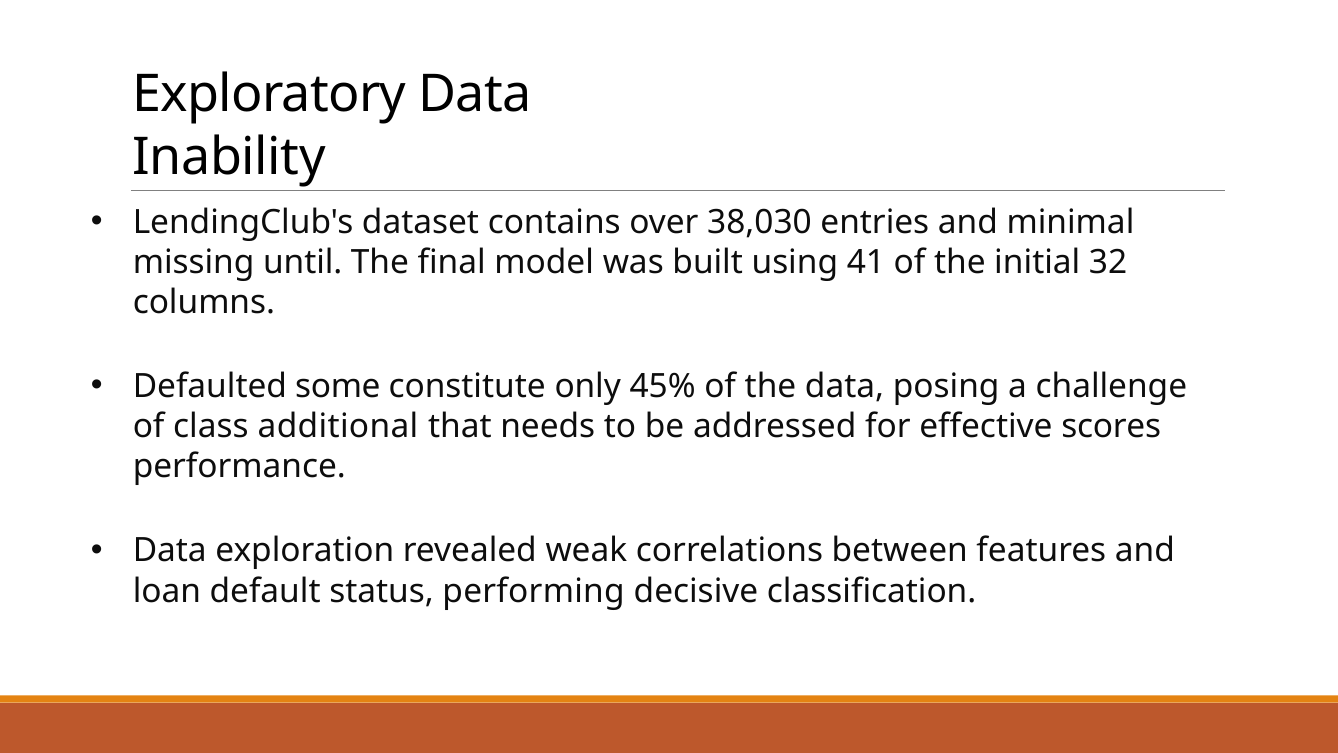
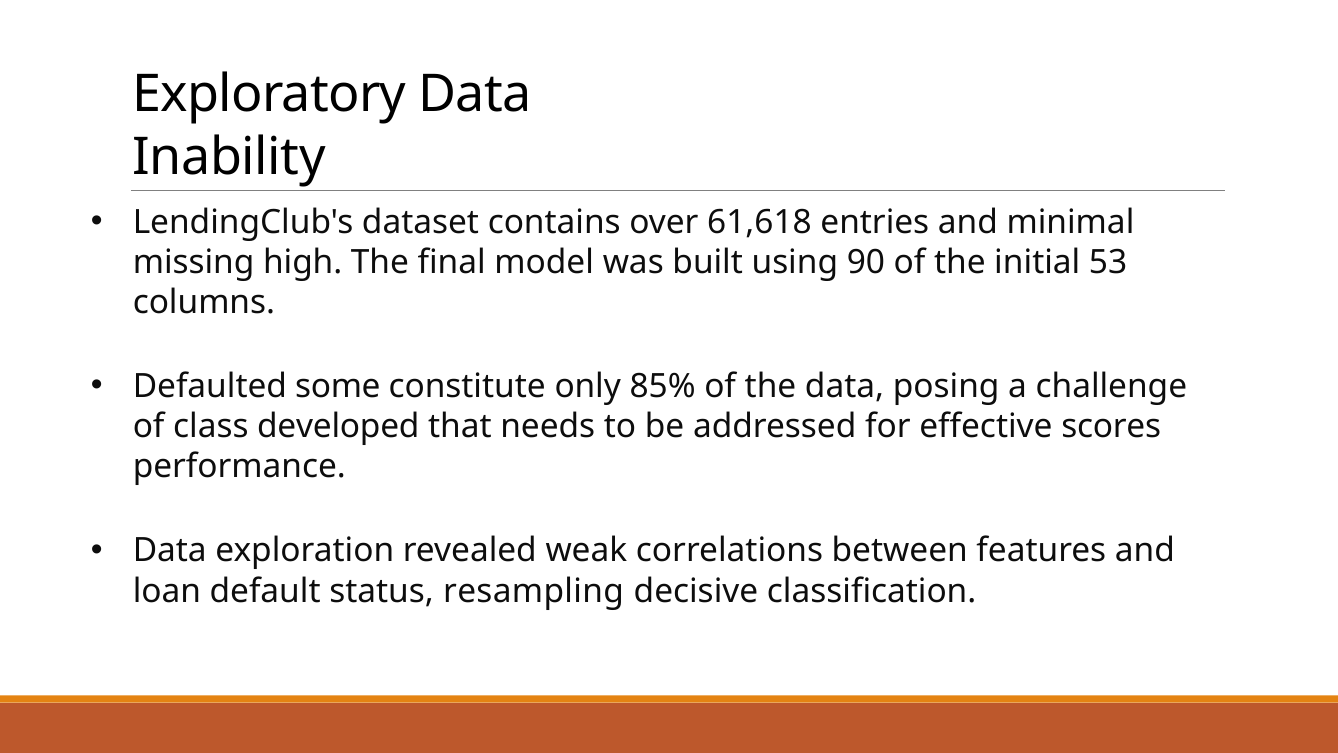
38,030: 38,030 -> 61,618
until: until -> high
41: 41 -> 90
32: 32 -> 53
45%: 45% -> 85%
additional: additional -> developed
performing: performing -> resampling
